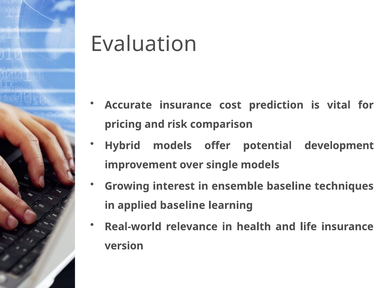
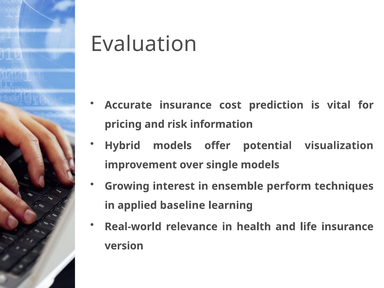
comparison: comparison -> information
development: development -> visualization
ensemble baseline: baseline -> perform
